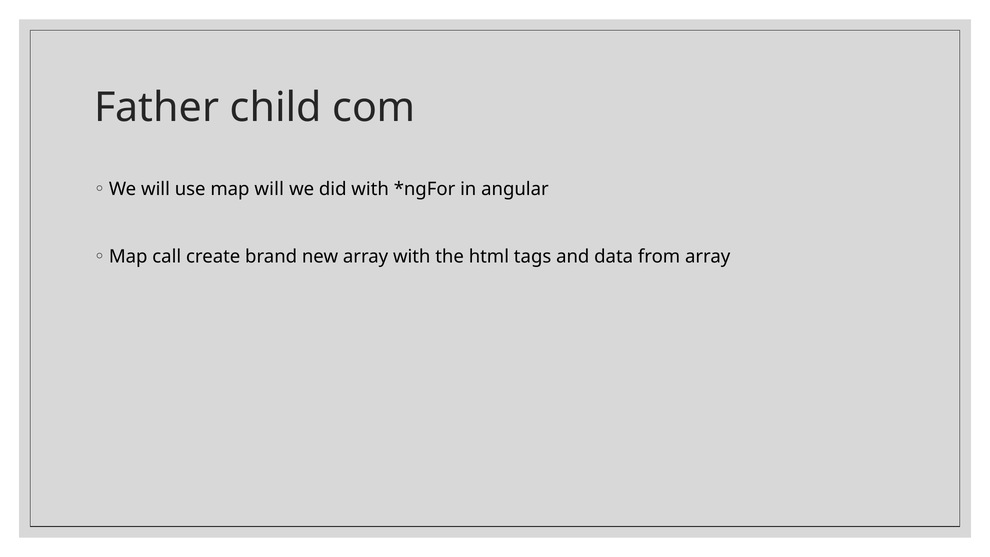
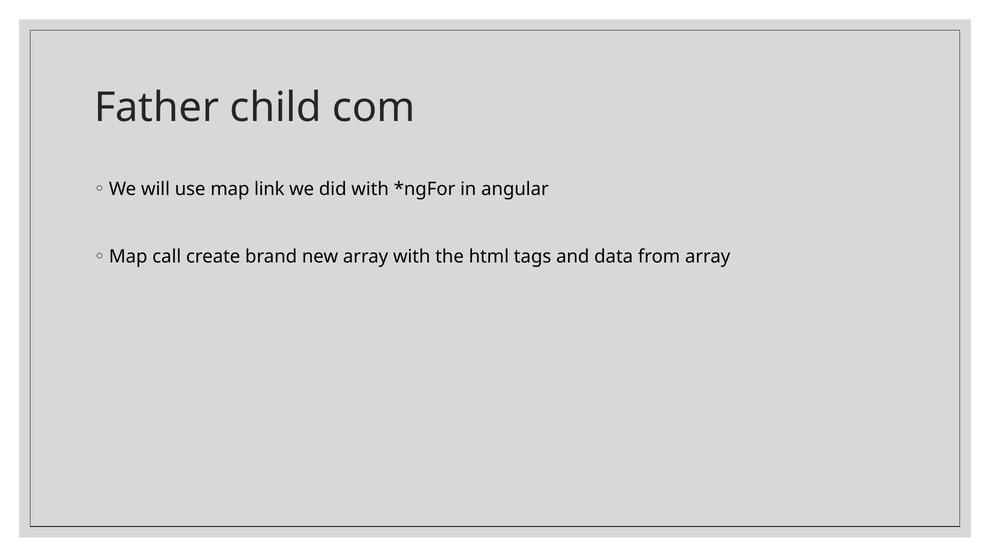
map will: will -> link
